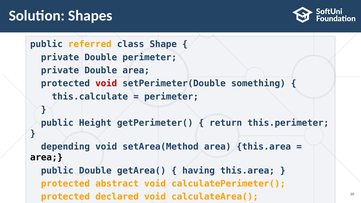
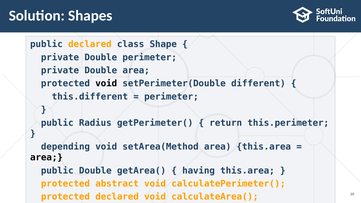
public referred: referred -> declared
void at (106, 84) colour: red -> black
something: something -> different
this.calculate: this.calculate -> this.different
Height: Height -> Radius
